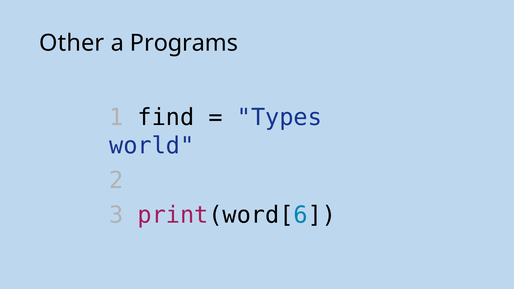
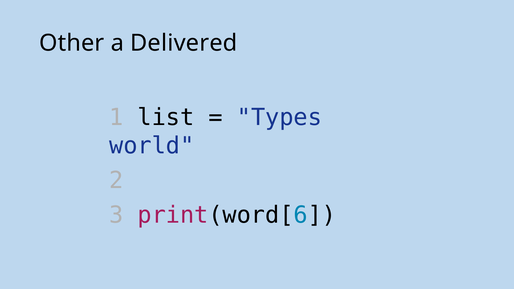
Programs: Programs -> Delivered
find: find -> list
